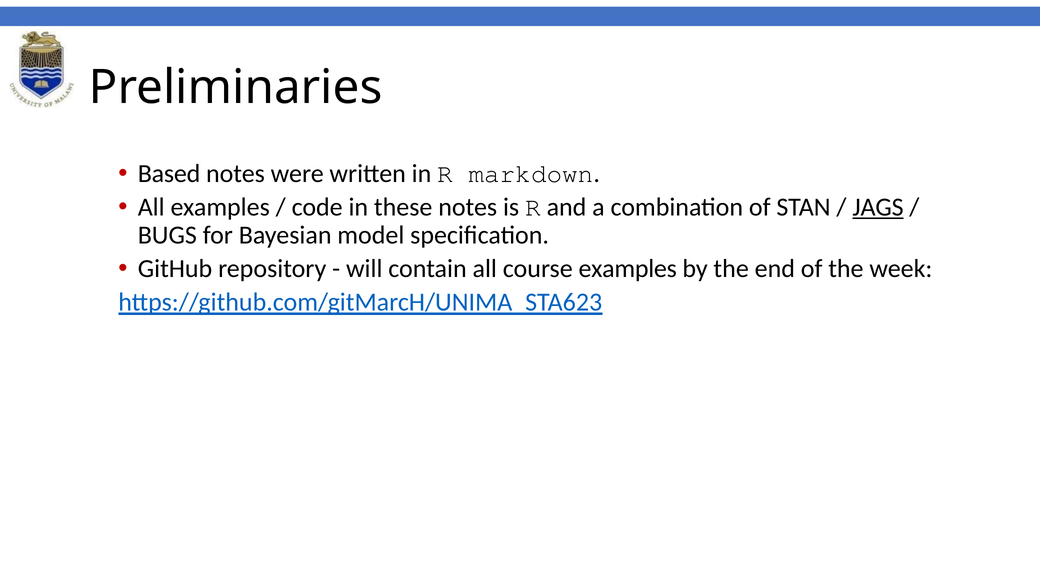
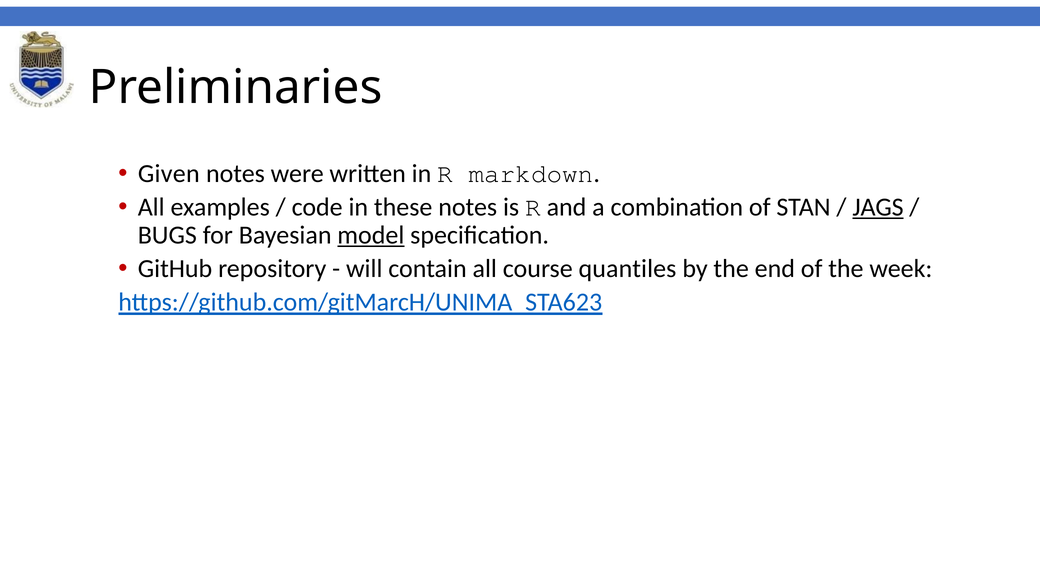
Based: Based -> Given
model underline: none -> present
course examples: examples -> quantiles
